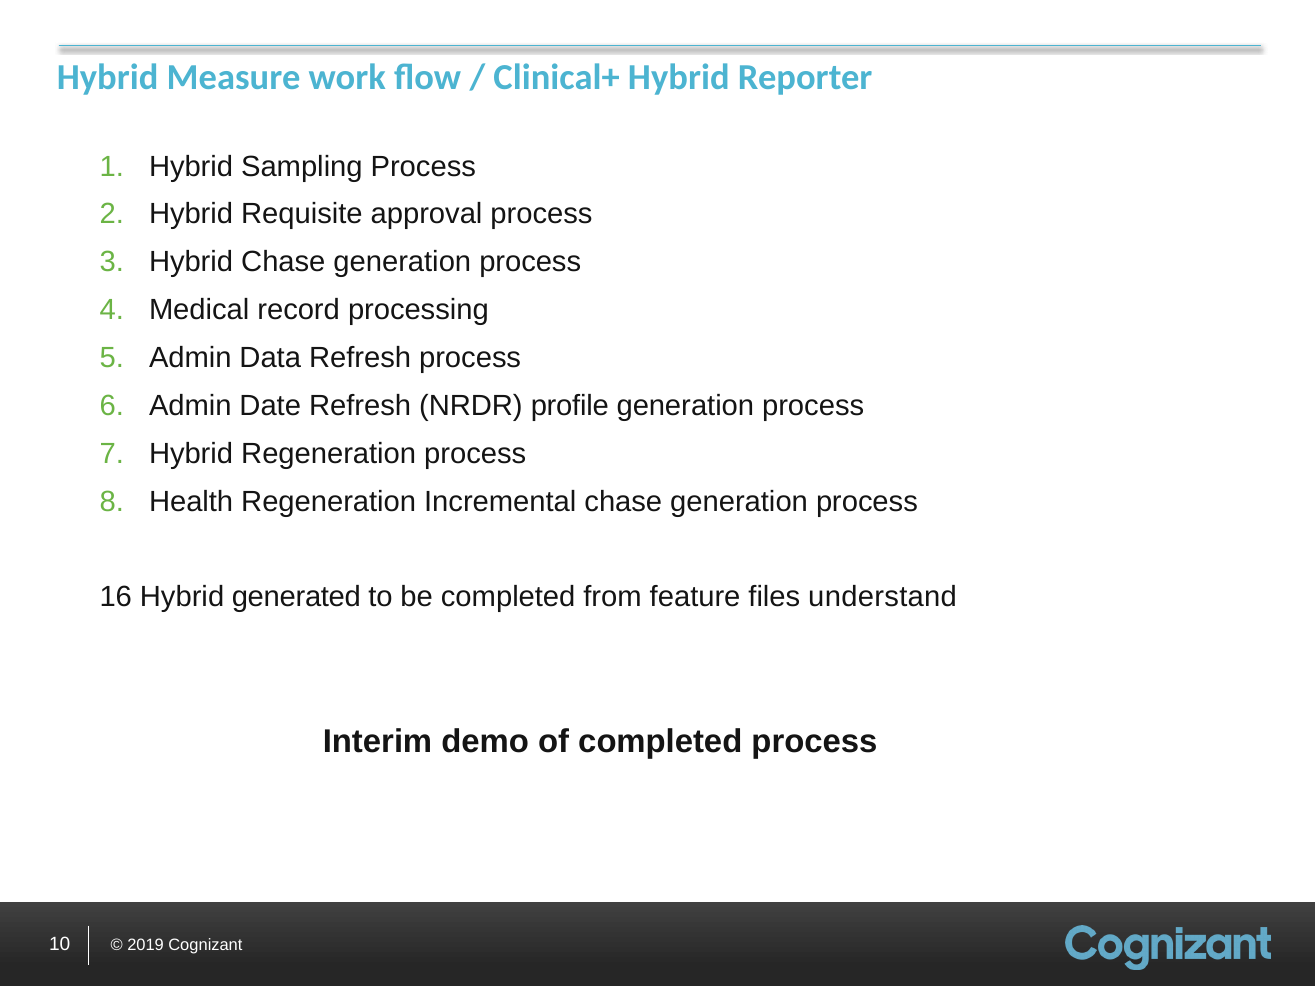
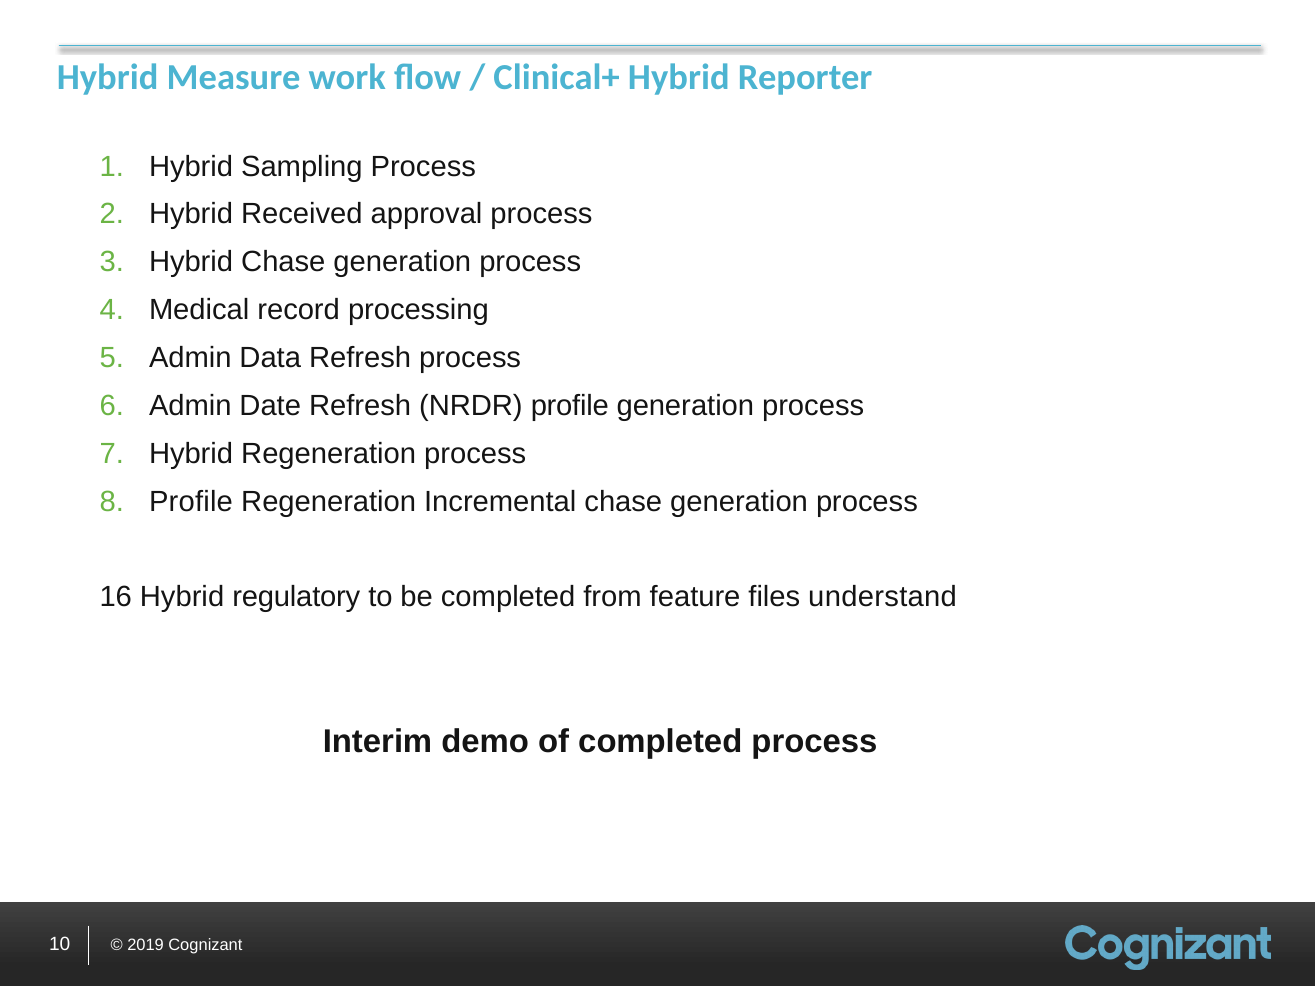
Requisite: Requisite -> Received
Health at (191, 502): Health -> Profile
generated: generated -> regulatory
